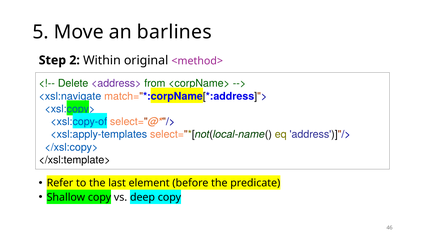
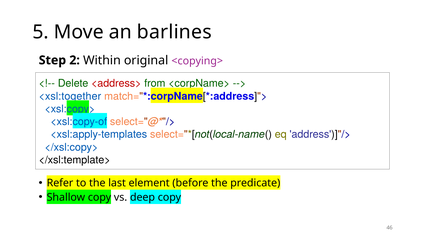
<method>: <method> -> <copying>
<address> colour: purple -> red
<xsl:navigate: <xsl:navigate -> <xsl:together
